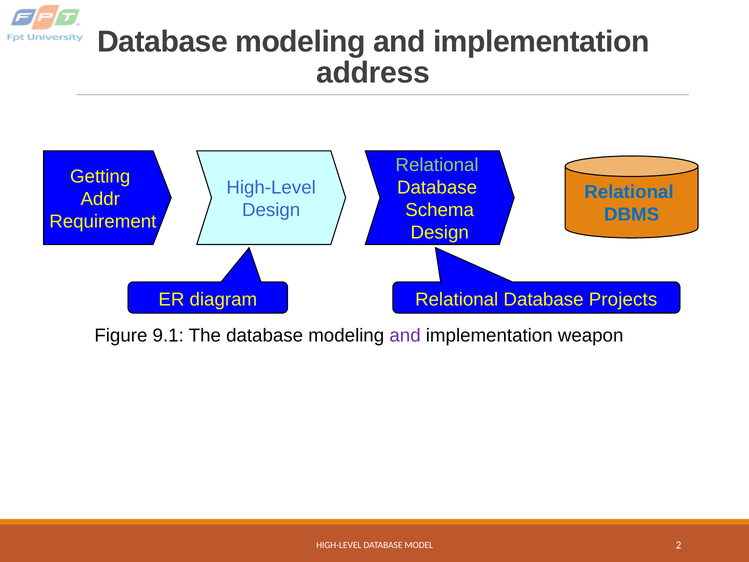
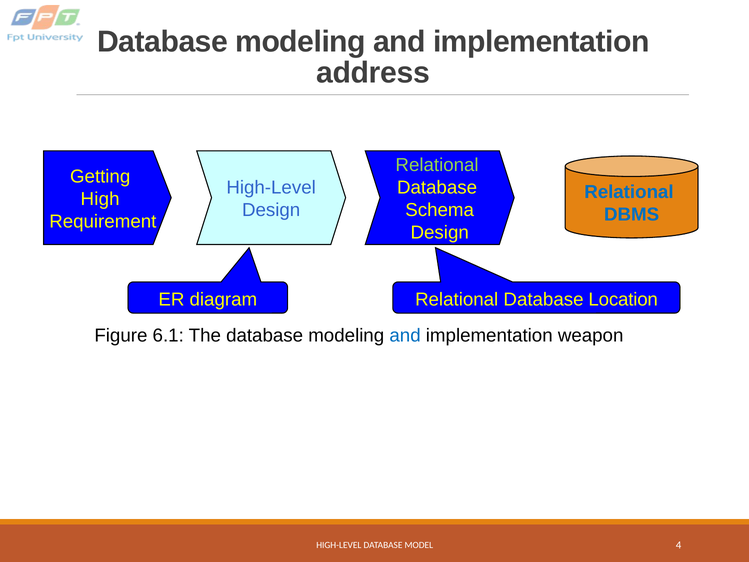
Addr: Addr -> High
Projects: Projects -> Location
9.1: 9.1 -> 6.1
and at (405, 335) colour: purple -> blue
2: 2 -> 4
